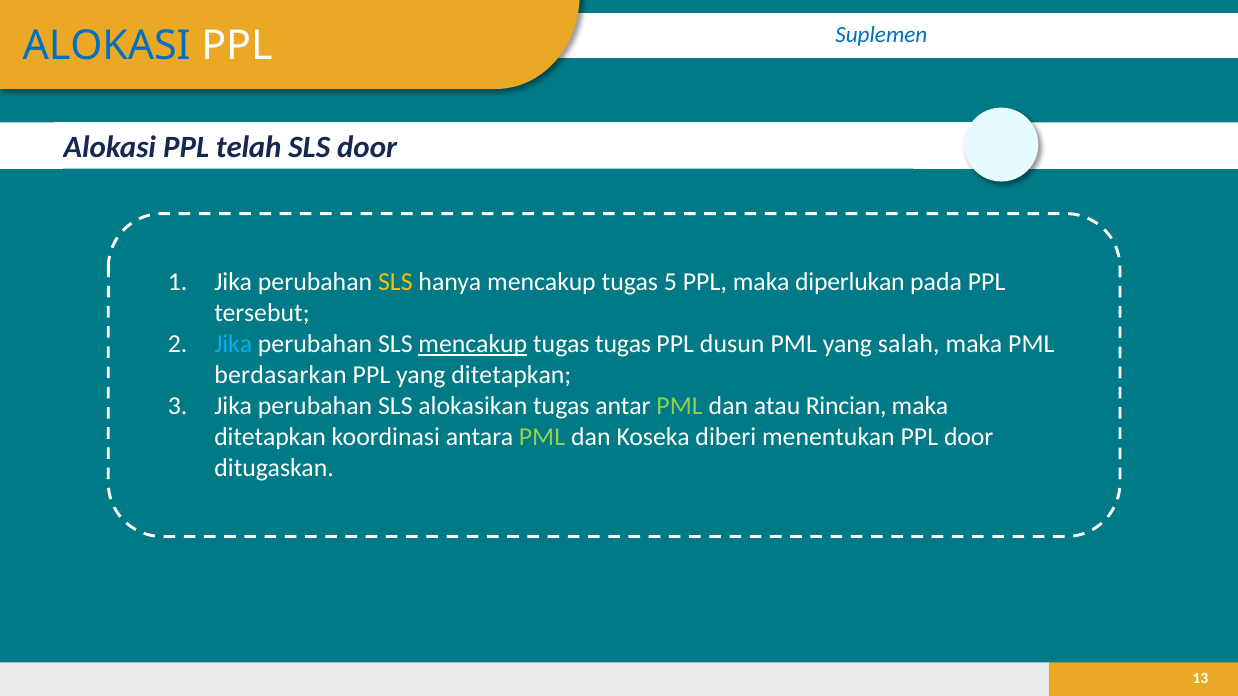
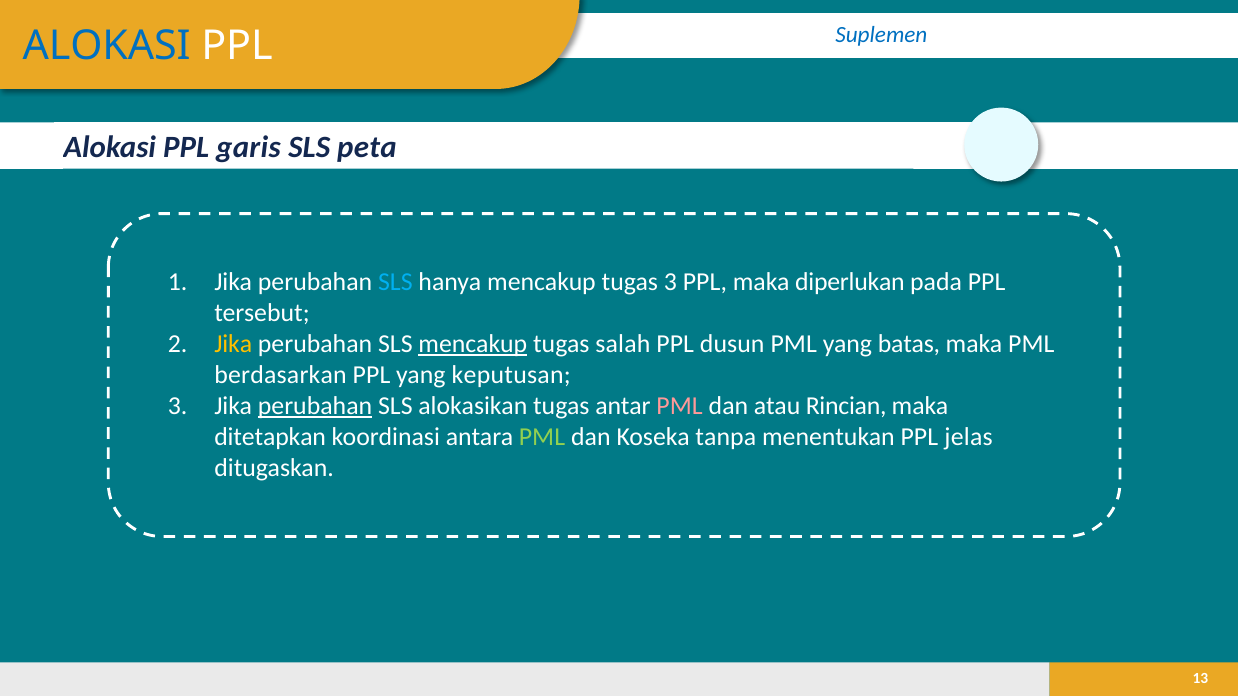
telah: telah -> garis
SLS door: door -> peta
SLS at (395, 282) colour: yellow -> light blue
tugas 5: 5 -> 3
Jika at (233, 344) colour: light blue -> yellow
tugas tugas: tugas -> salah
salah: salah -> batas
yang ditetapkan: ditetapkan -> keputusan
perubahan at (315, 406) underline: none -> present
PML at (680, 406) colour: light green -> pink
diberi: diberi -> tanpa
PPL door: door -> jelas
